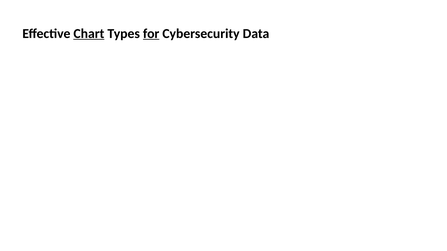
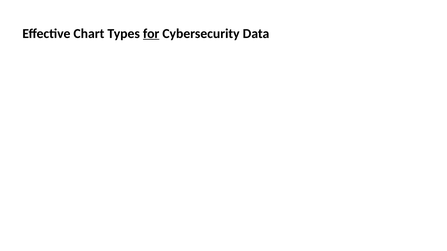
Chart underline: present -> none
